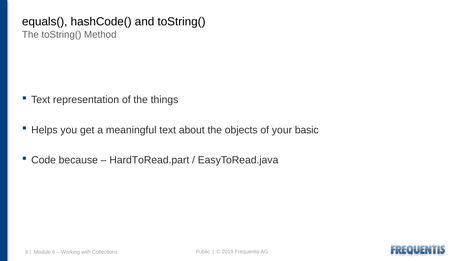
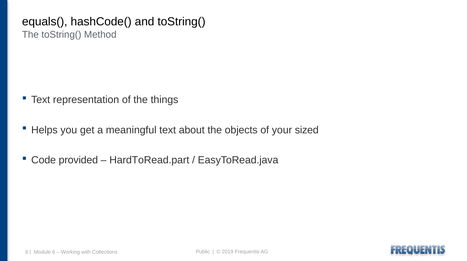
basic: basic -> sized
because: because -> provided
